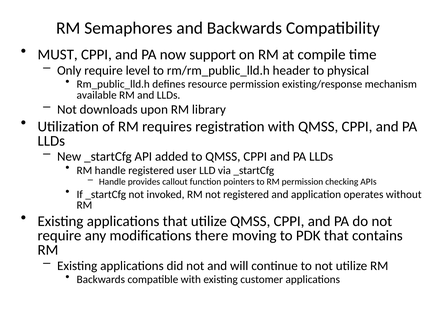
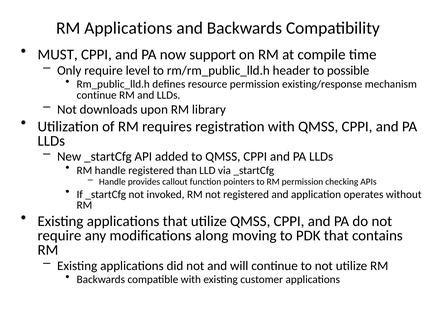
RM Semaphores: Semaphores -> Applications
physical: physical -> possible
available at (97, 95): available -> continue
user: user -> than
there: there -> along
